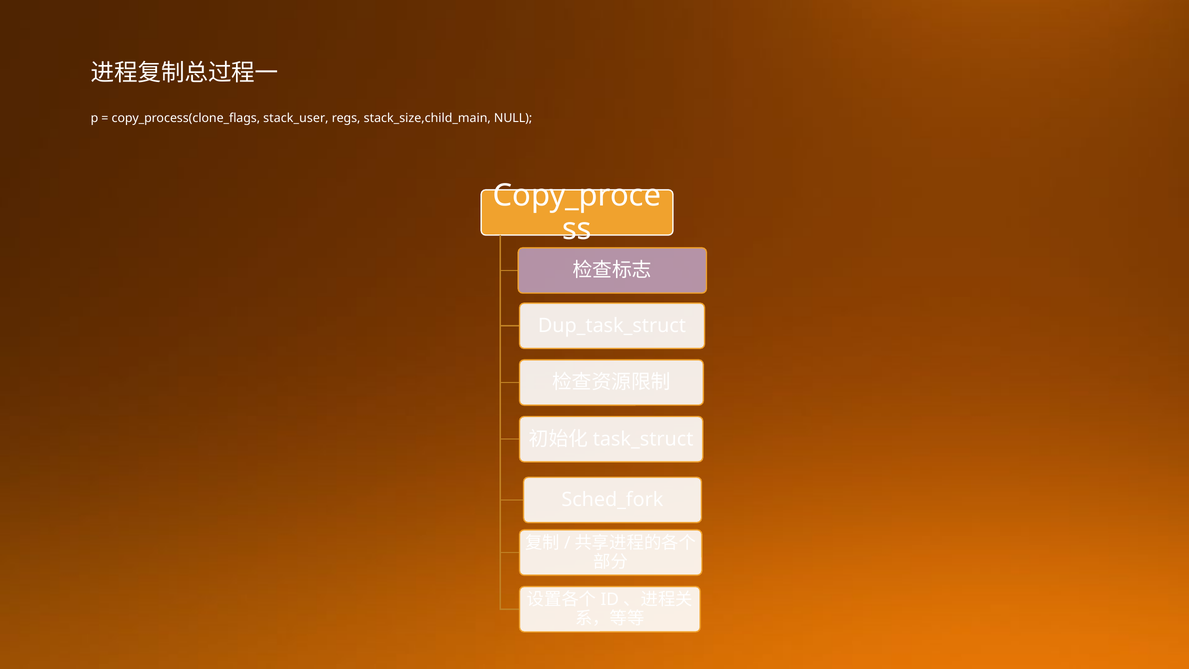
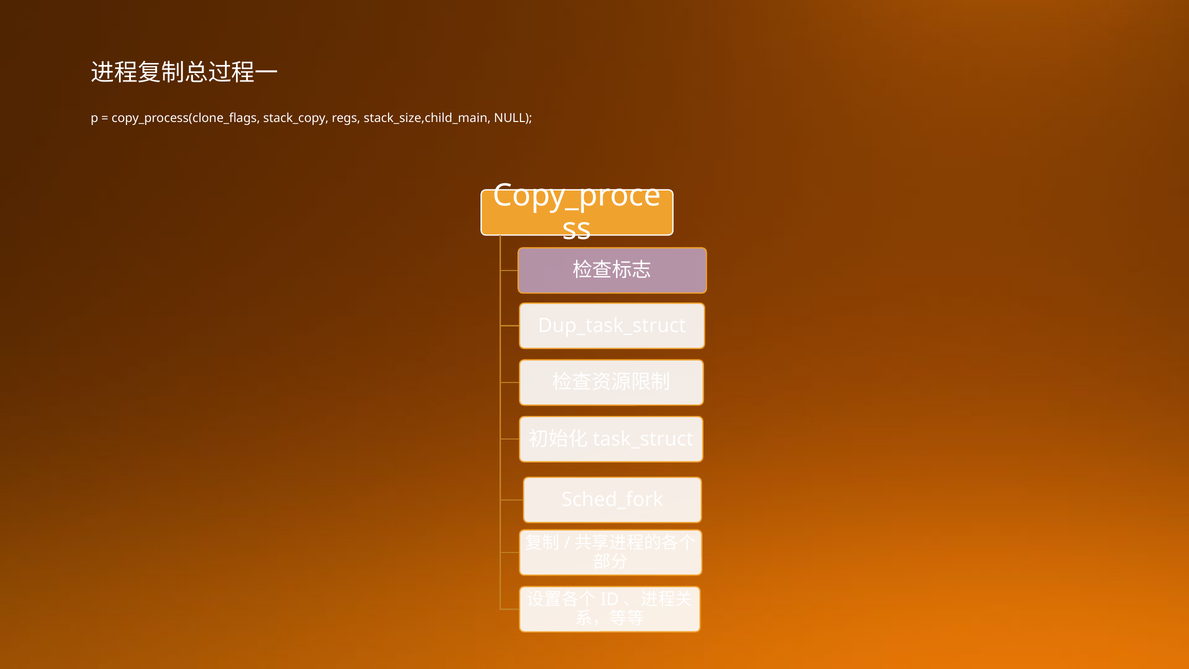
stack_user: stack_user -> stack_copy
